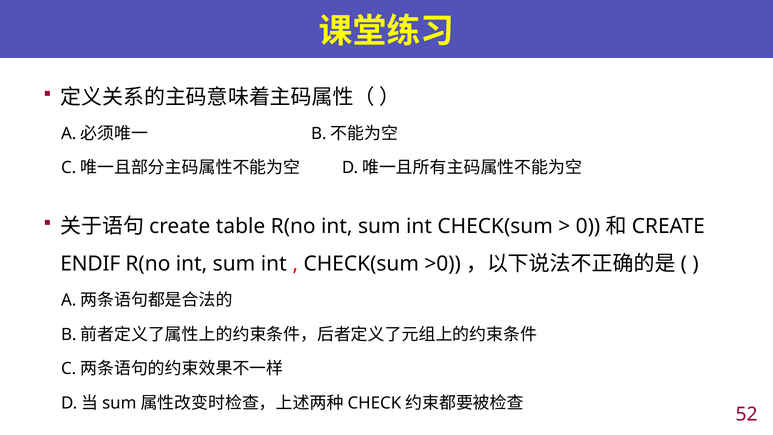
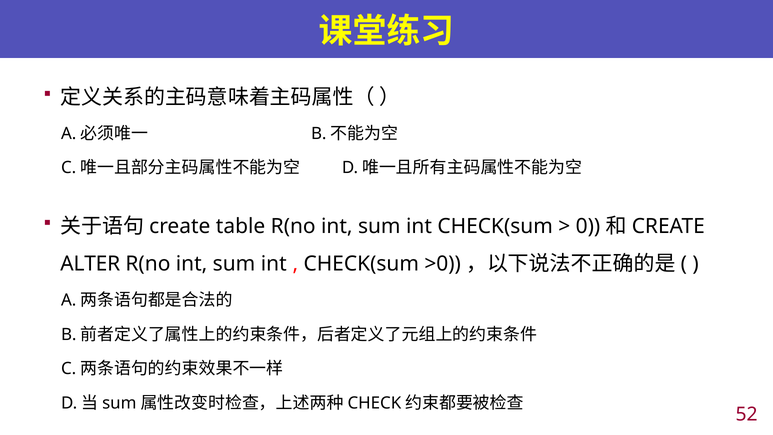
ENDIF: ENDIF -> ALTER
